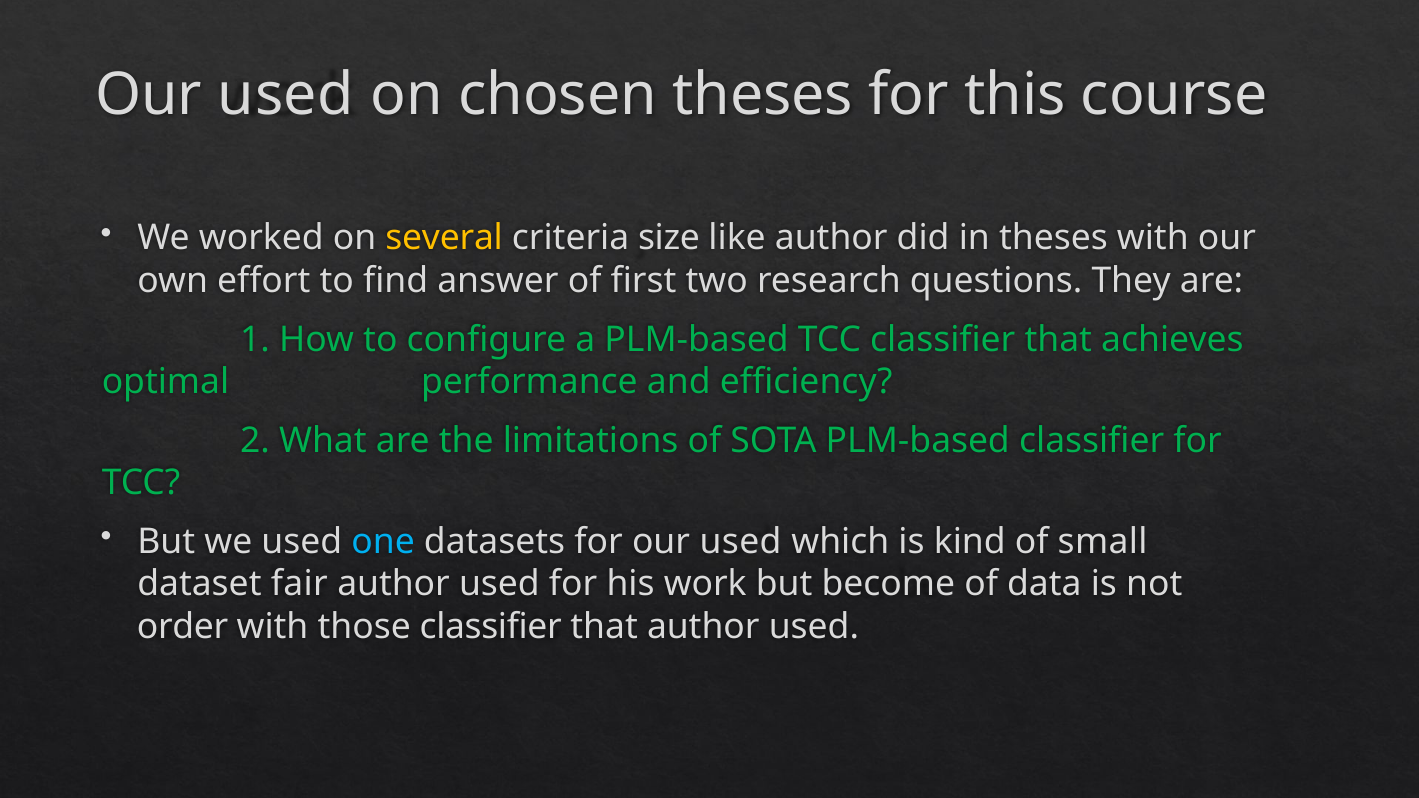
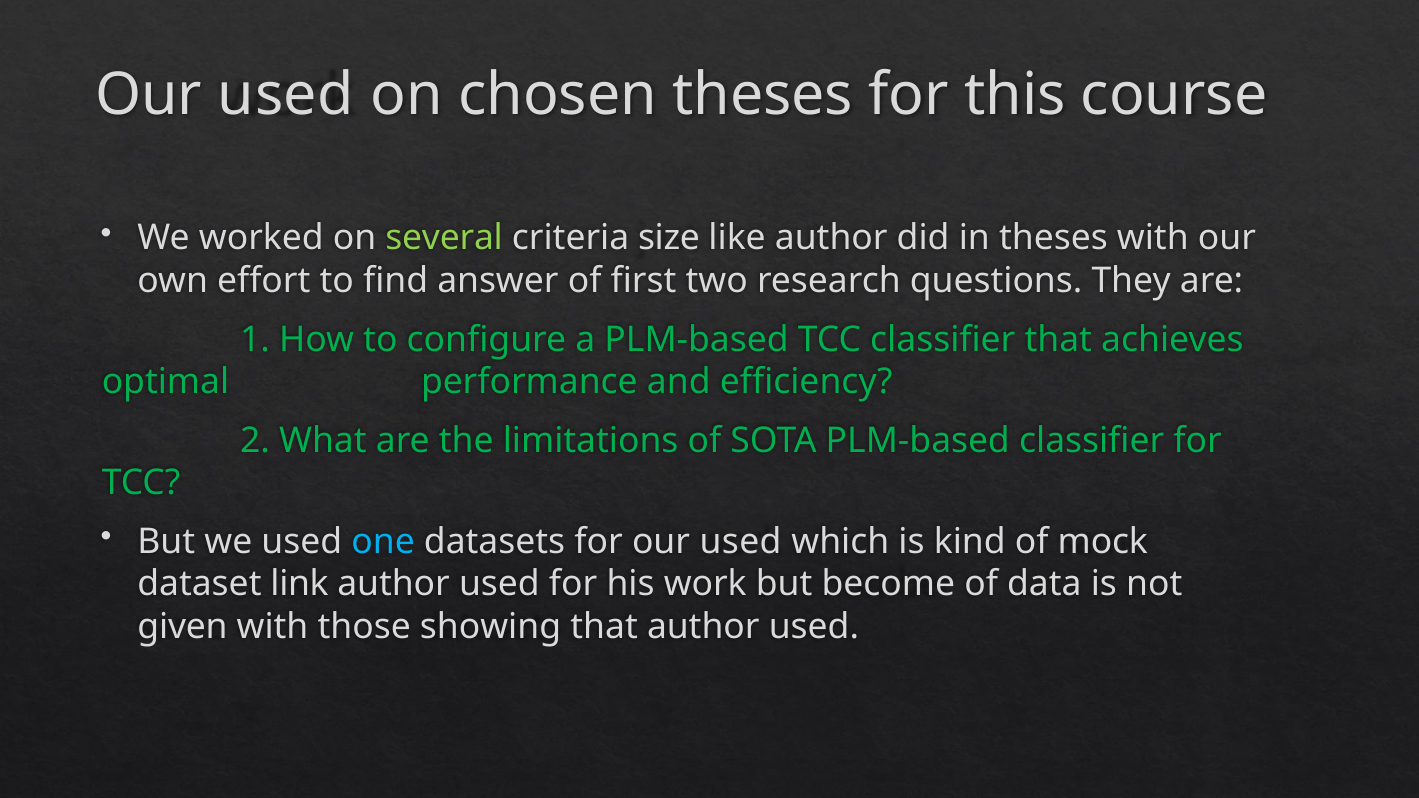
several colour: yellow -> light green
small: small -> mock
fair: fair -> link
order: order -> given
those classifier: classifier -> showing
